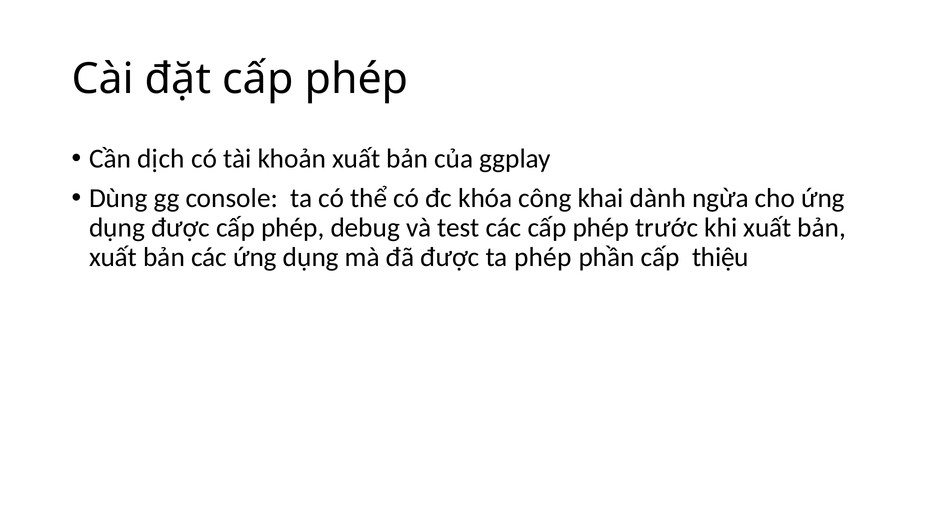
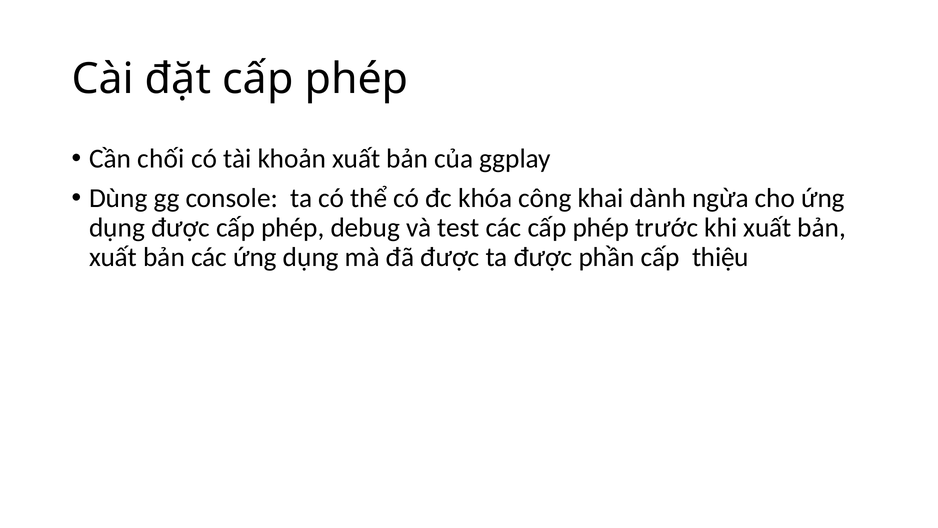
dịch: dịch -> chối
ta phép: phép -> được
